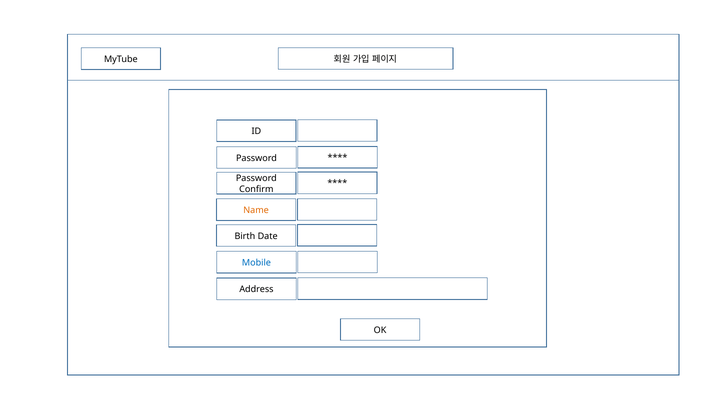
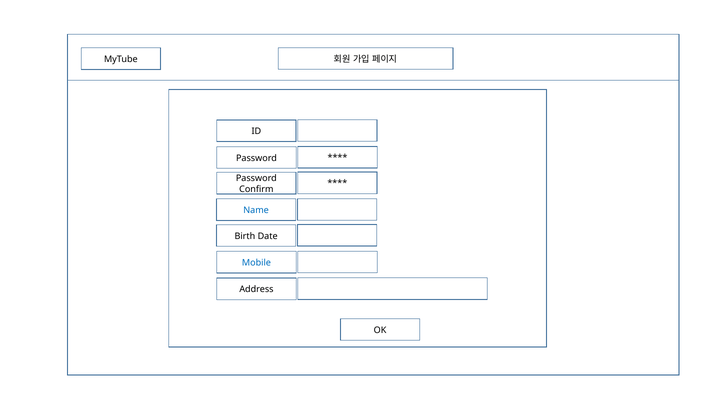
Name colour: orange -> blue
